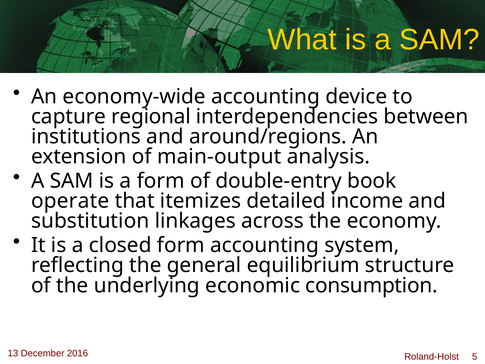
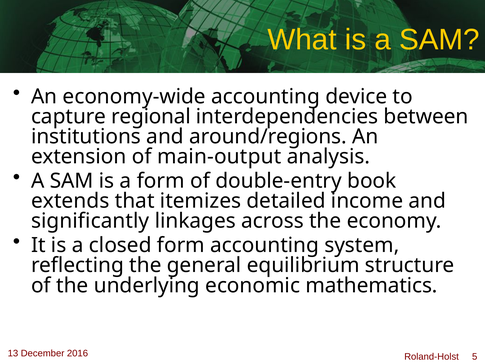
operate: operate -> extends
substitution: substitution -> significantly
consumption: consumption -> mathematics
